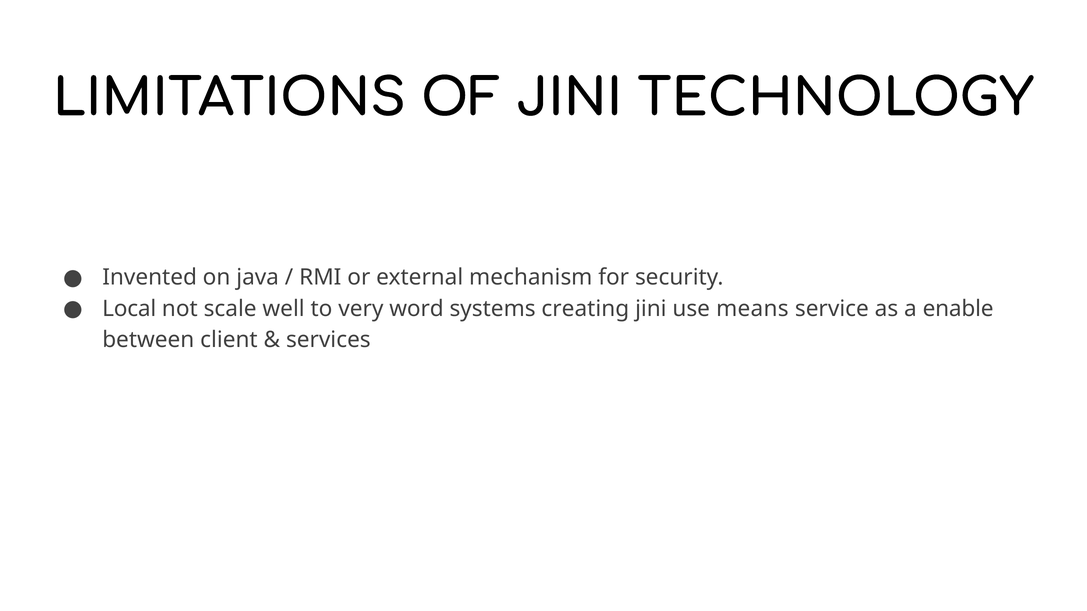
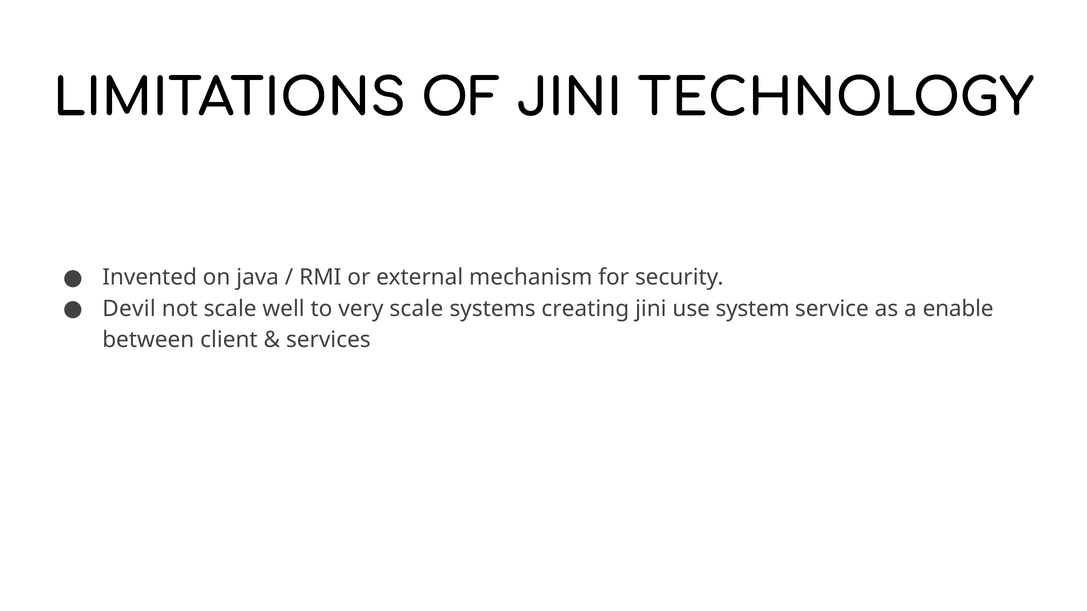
Local: Local -> Devil
very word: word -> scale
means: means -> system
